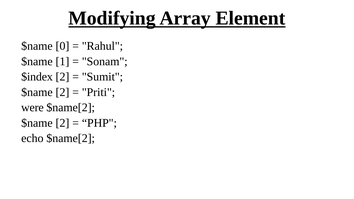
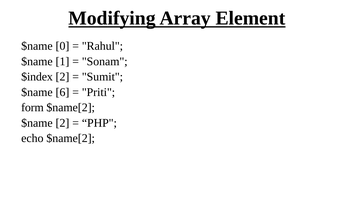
2 at (62, 92): 2 -> 6
were: were -> form
